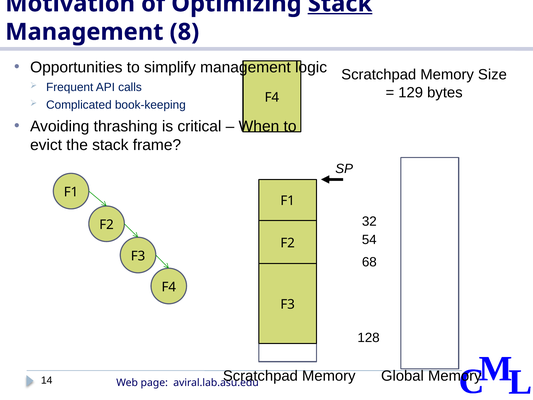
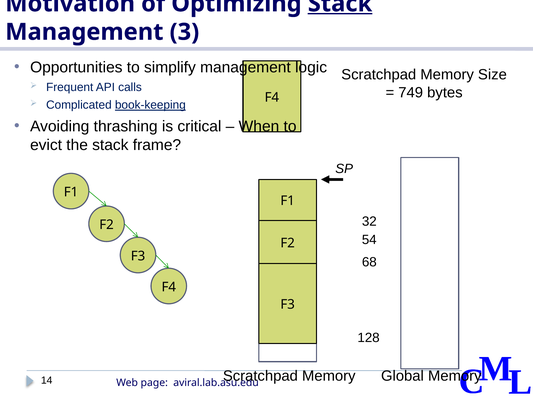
8: 8 -> 3
129: 129 -> 749
book-keeping underline: none -> present
